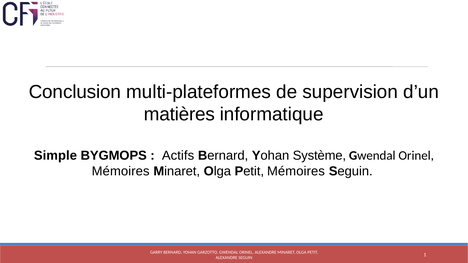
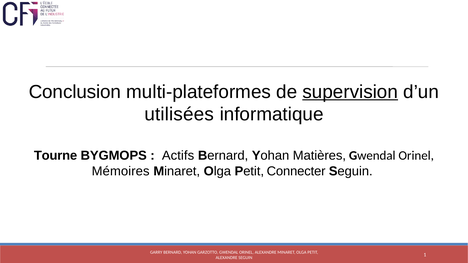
supervision underline: none -> present
matières: matières -> utilisées
Simple: Simple -> Tourne
Système: Système -> Matières
Petit Mémoires: Mémoires -> Connecter
